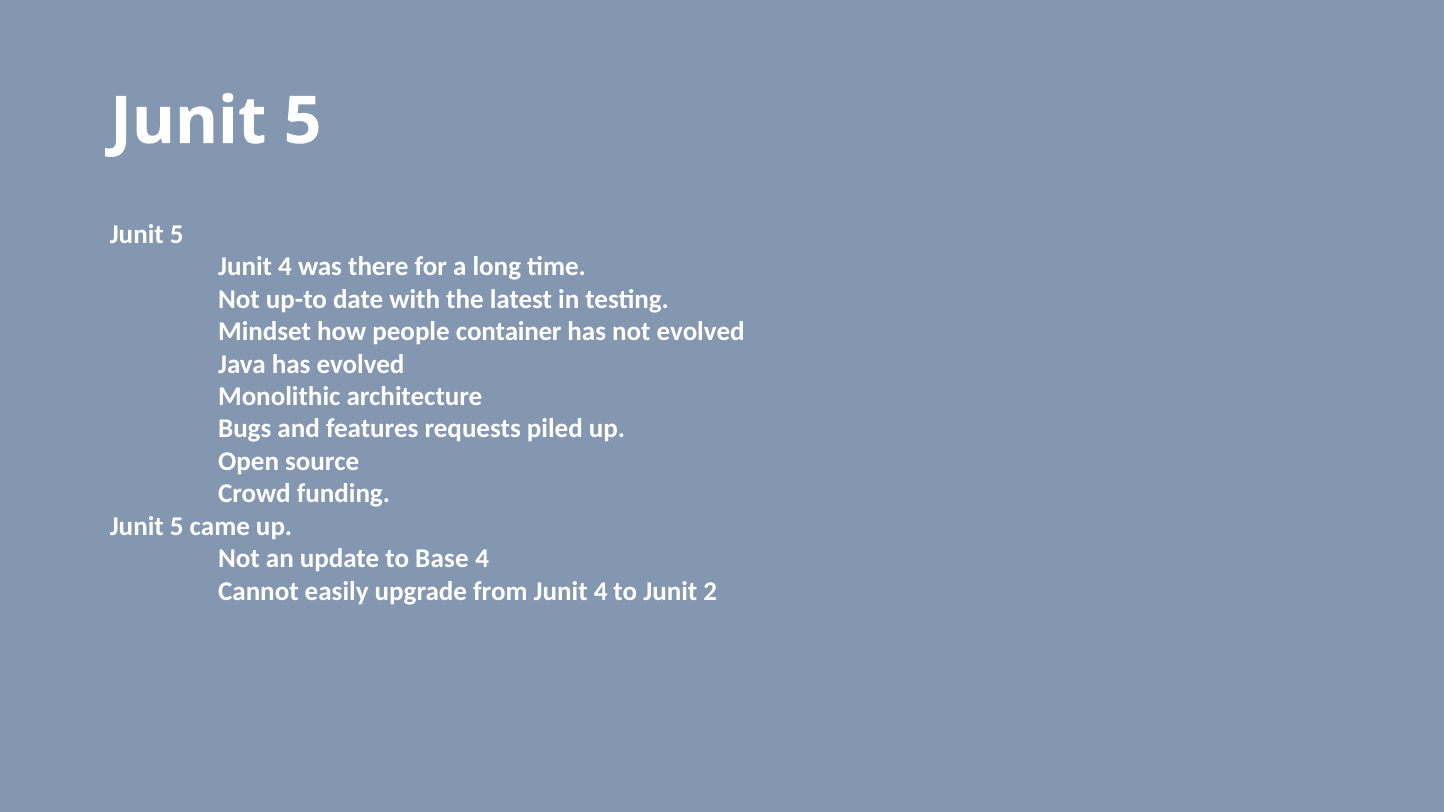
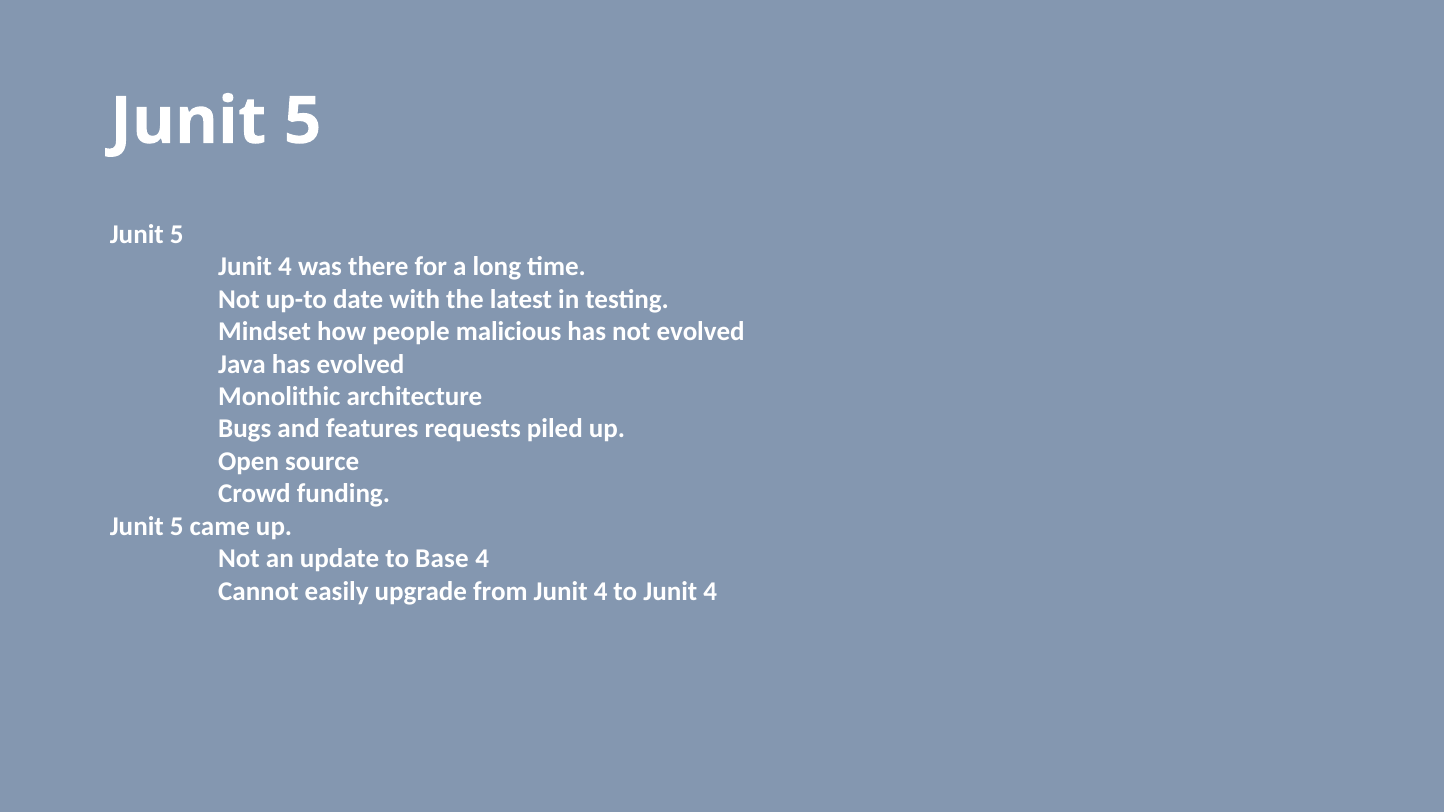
container: container -> malicious
to Junit 2: 2 -> 4
